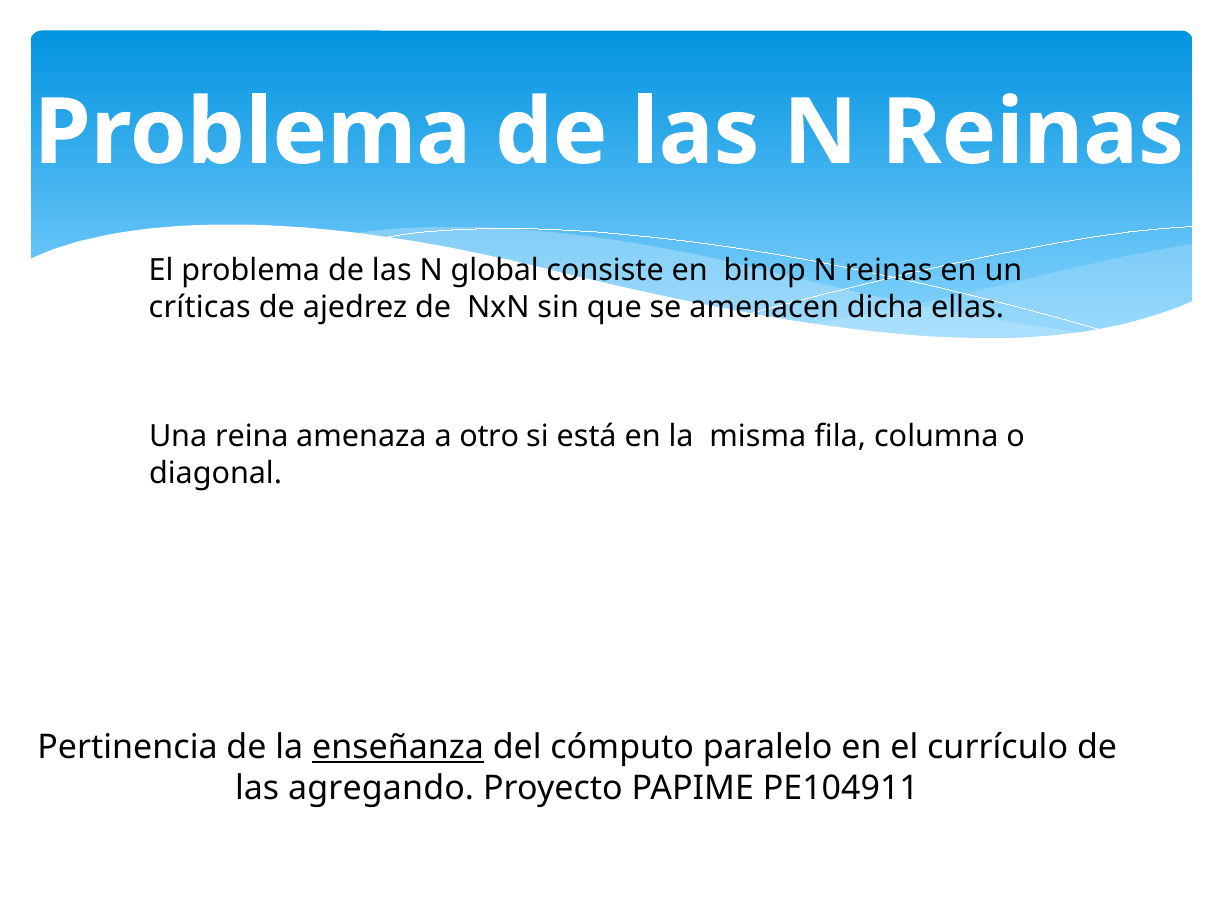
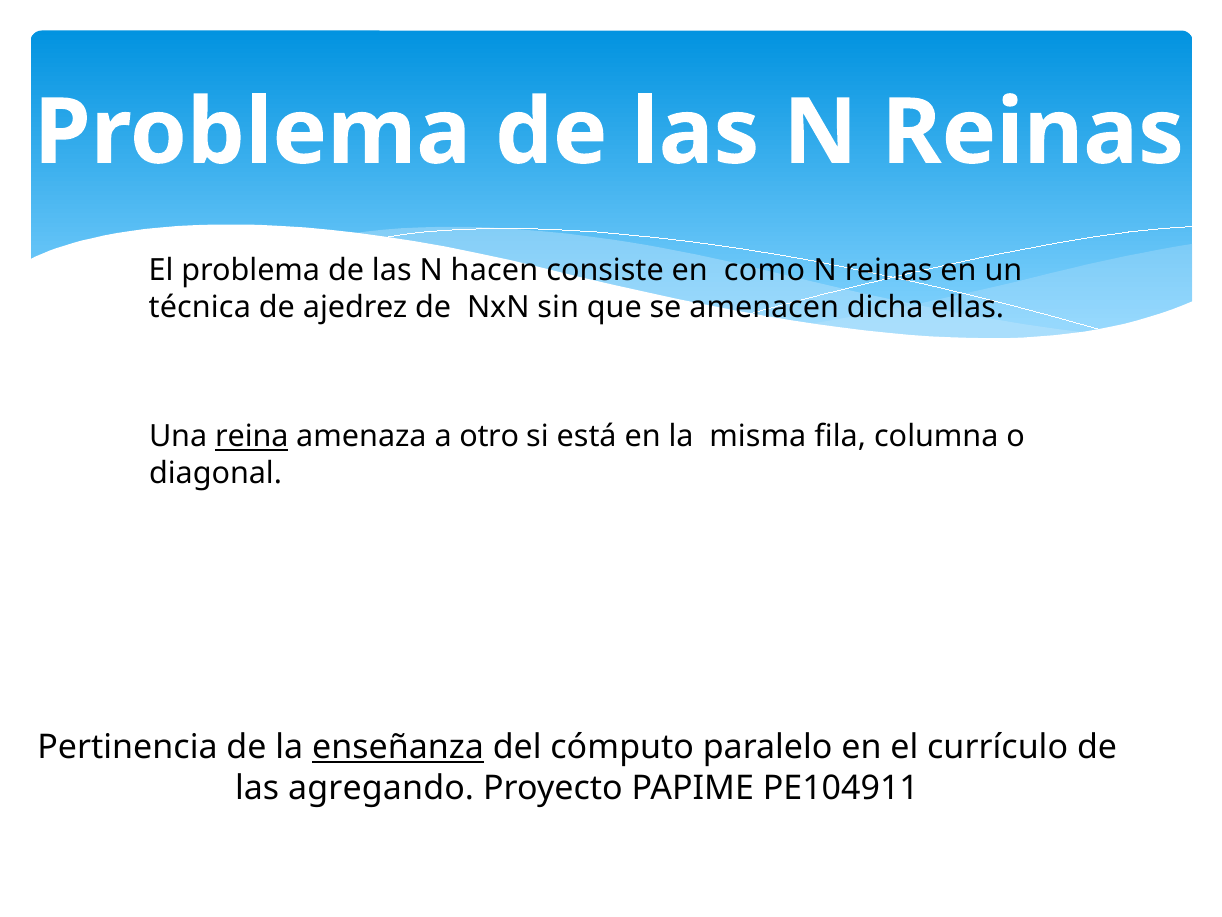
global: global -> hacen
binop: binop -> como
críticas: críticas -> técnica
reina underline: none -> present
